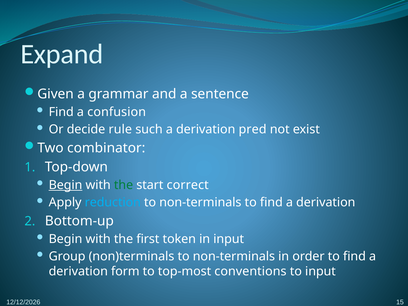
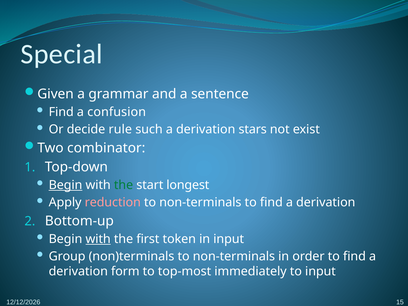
Expand: Expand -> Special
pred: pred -> stars
correct: correct -> longest
reduction colour: light blue -> pink
with at (98, 239) underline: none -> present
conventions: conventions -> immediately
